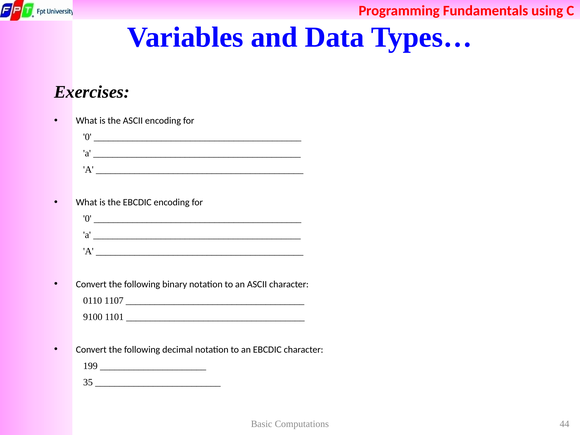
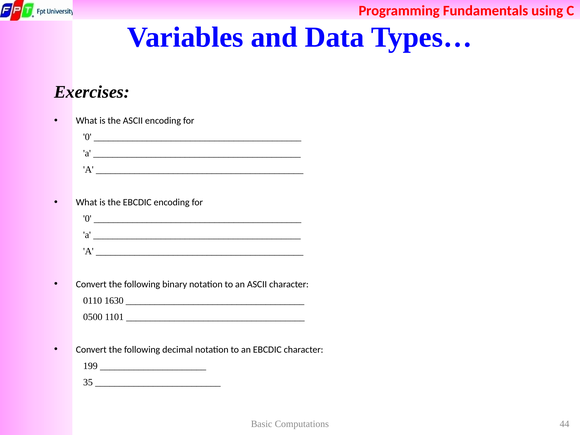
1107: 1107 -> 1630
9100: 9100 -> 0500
